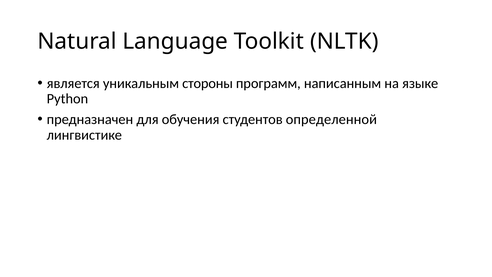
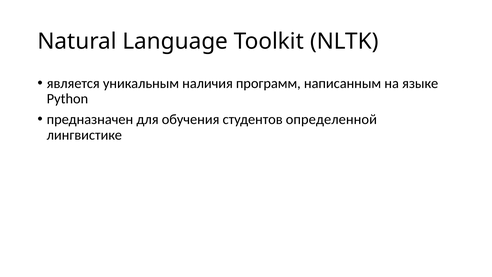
стороны: стороны -> наличия
